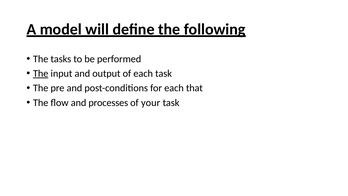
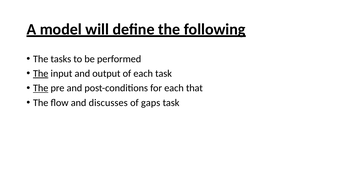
The at (41, 88) underline: none -> present
processes: processes -> discusses
your: your -> gaps
